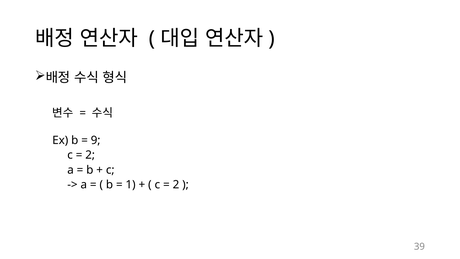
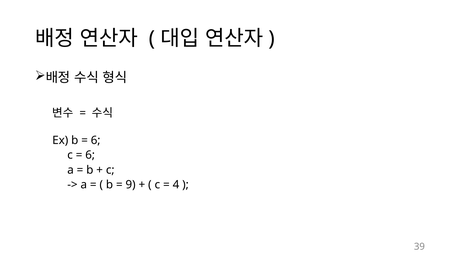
9 at (96, 140): 9 -> 6
2 at (90, 155): 2 -> 6
1: 1 -> 9
2 at (176, 185): 2 -> 4
